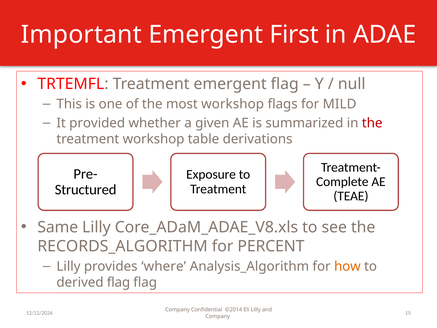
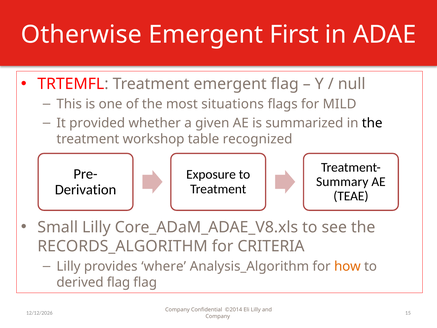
Important: Important -> Otherwise
most workshop: workshop -> situations
the at (372, 123) colour: red -> black
derivations: derivations -> recognized
Complete: Complete -> Summary
Structured: Structured -> Derivation
Same: Same -> Small
PERCENT: PERCENT -> CRITERIA
